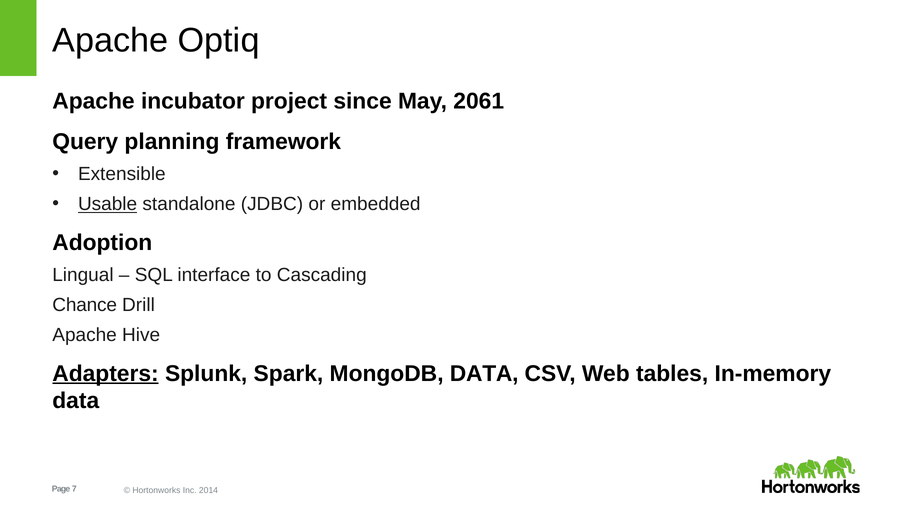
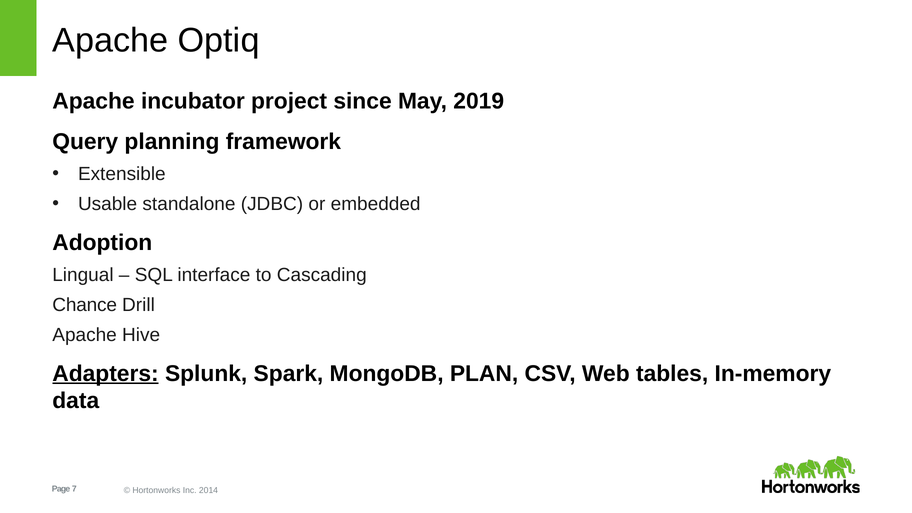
2061: 2061 -> 2019
Usable underline: present -> none
MongoDB DATA: DATA -> PLAN
